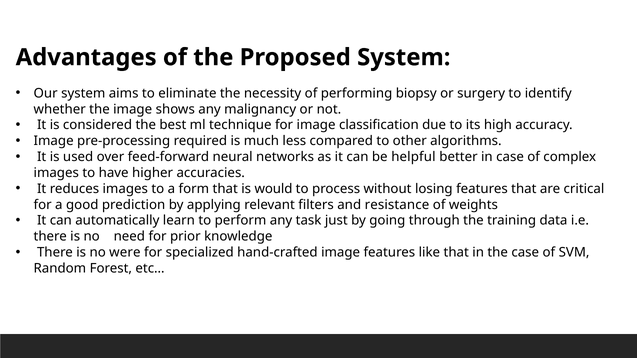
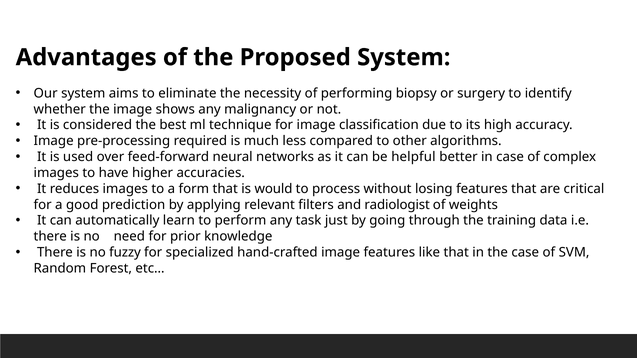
resistance: resistance -> radiologist
were: were -> fuzzy
